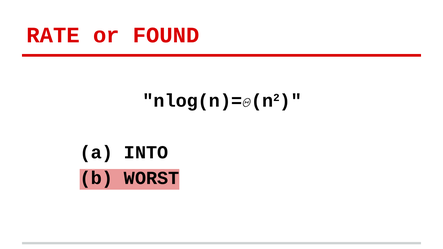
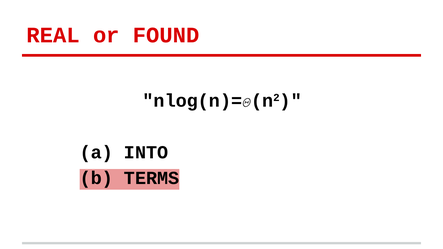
RATE: RATE -> REAL
WORST: WORST -> TERMS
